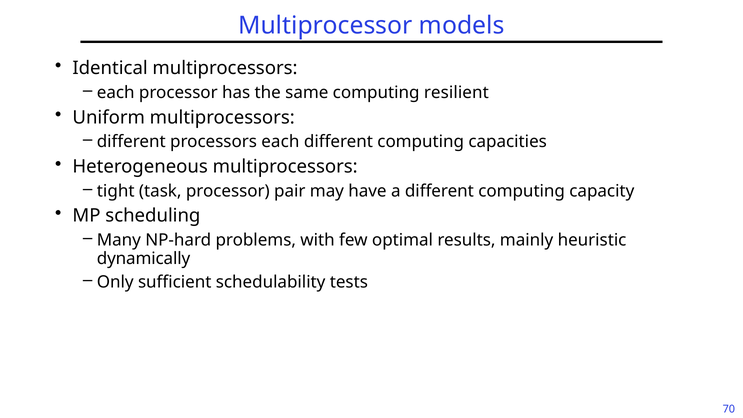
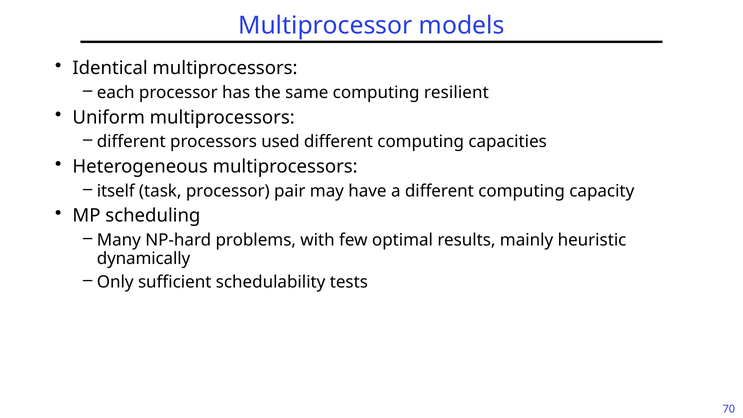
processors each: each -> used
tight: tight -> itself
